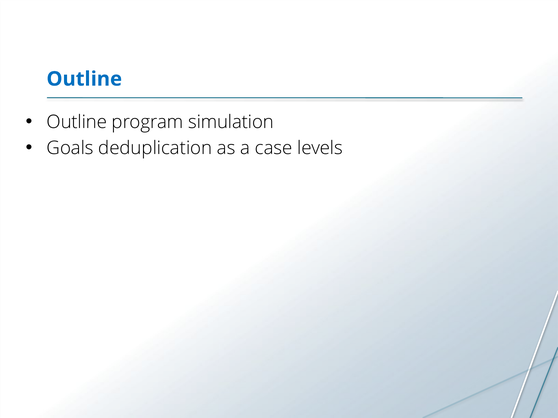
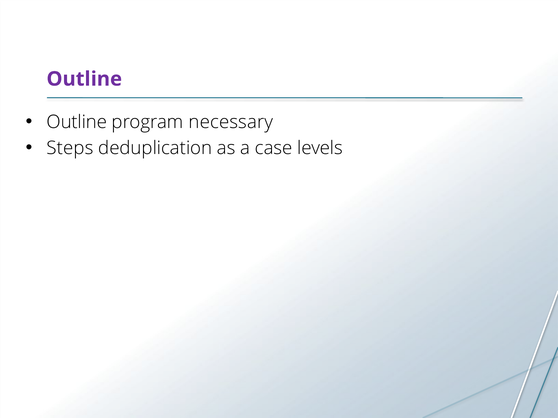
Outline at (84, 79) colour: blue -> purple
simulation: simulation -> necessary
Goals: Goals -> Steps
